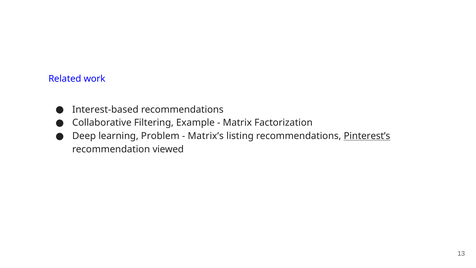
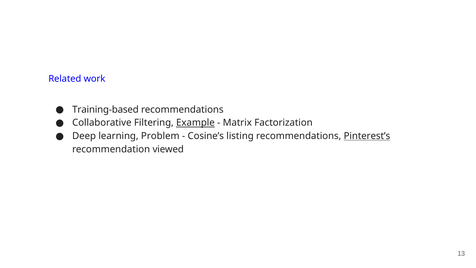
Interest-based: Interest-based -> Training-based
Example underline: none -> present
Matrix’s: Matrix’s -> Cosine’s
